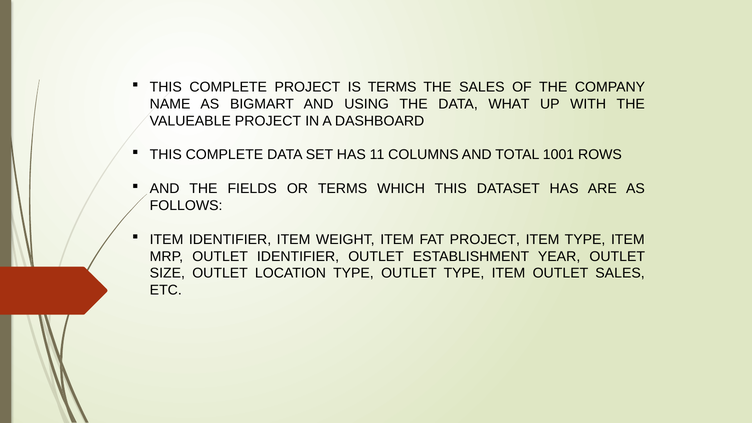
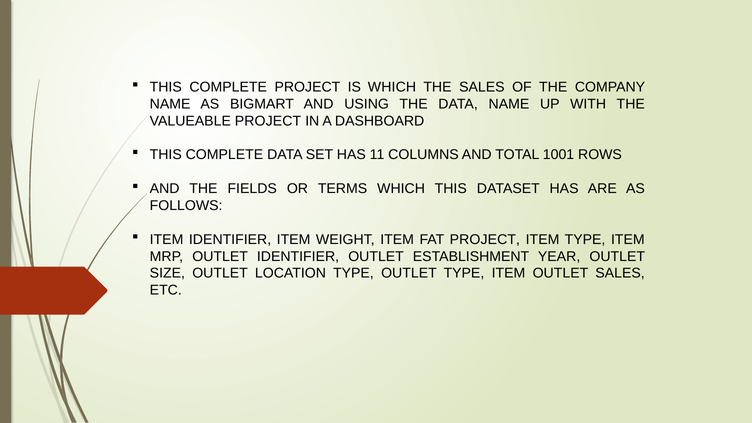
IS TERMS: TERMS -> WHICH
DATA WHAT: WHAT -> NAME
